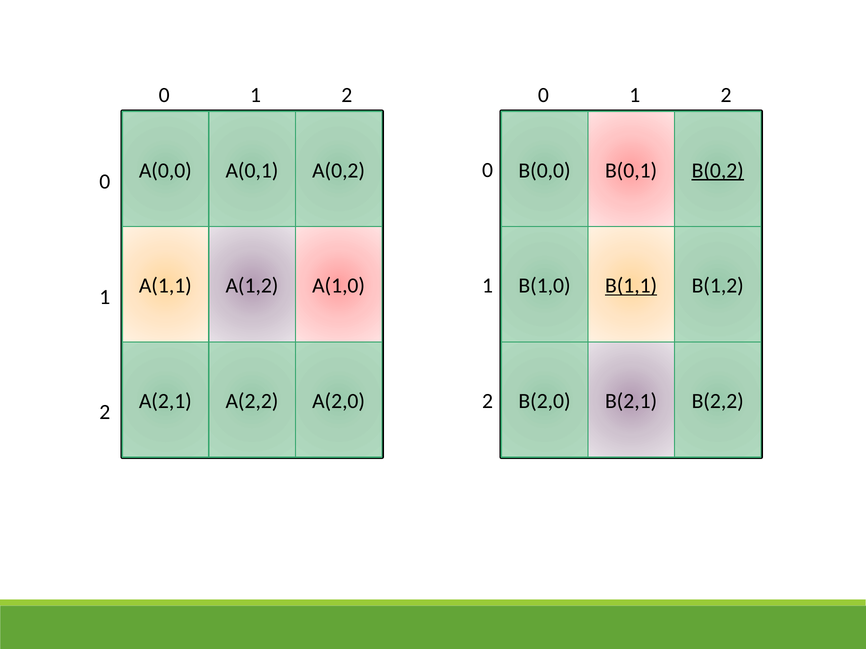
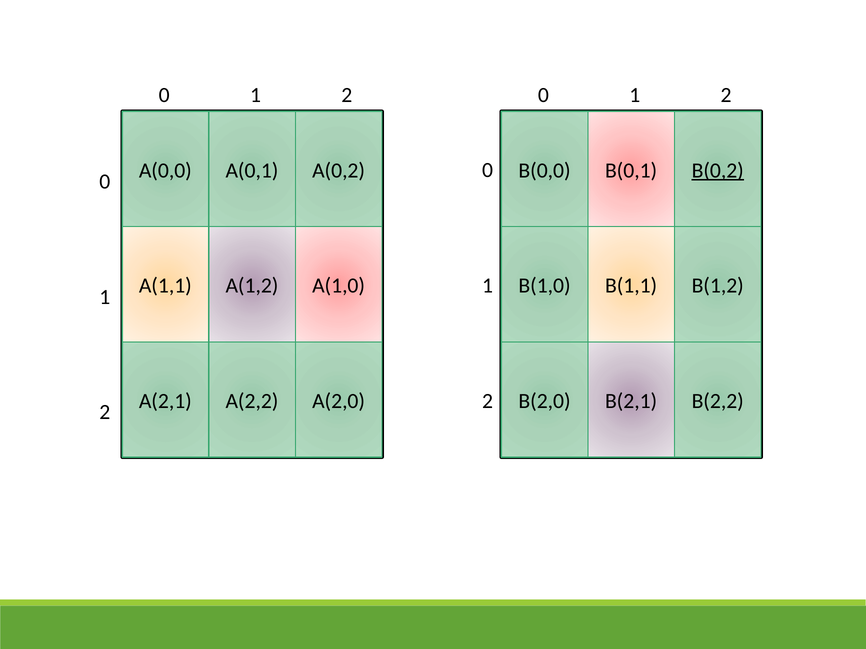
B(1,1 underline: present -> none
